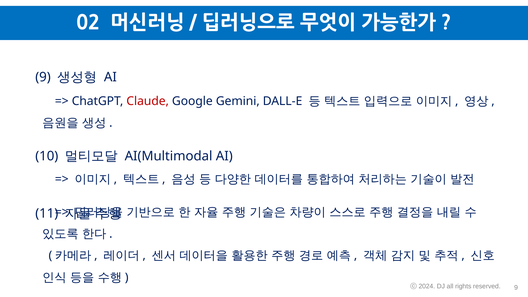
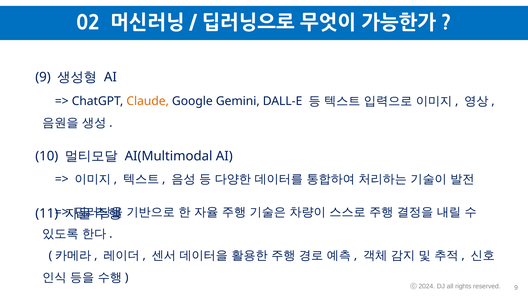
Claude colour: red -> orange
